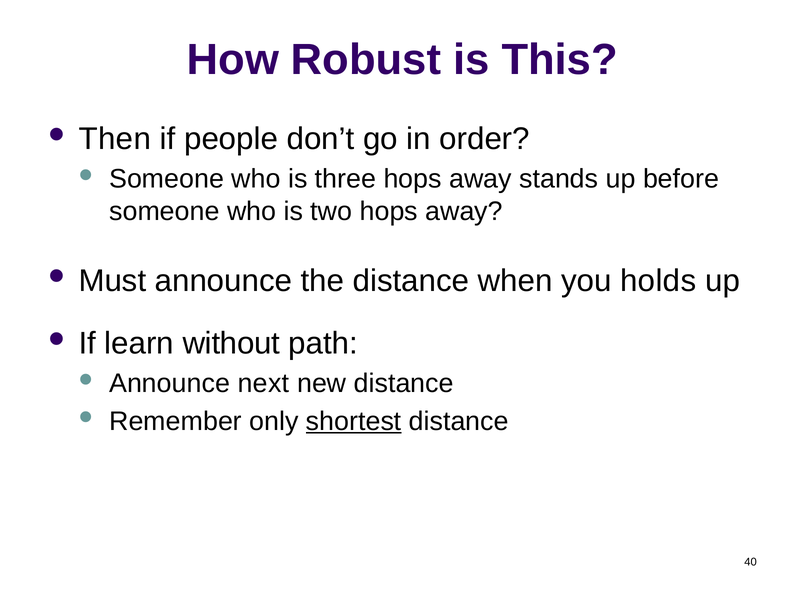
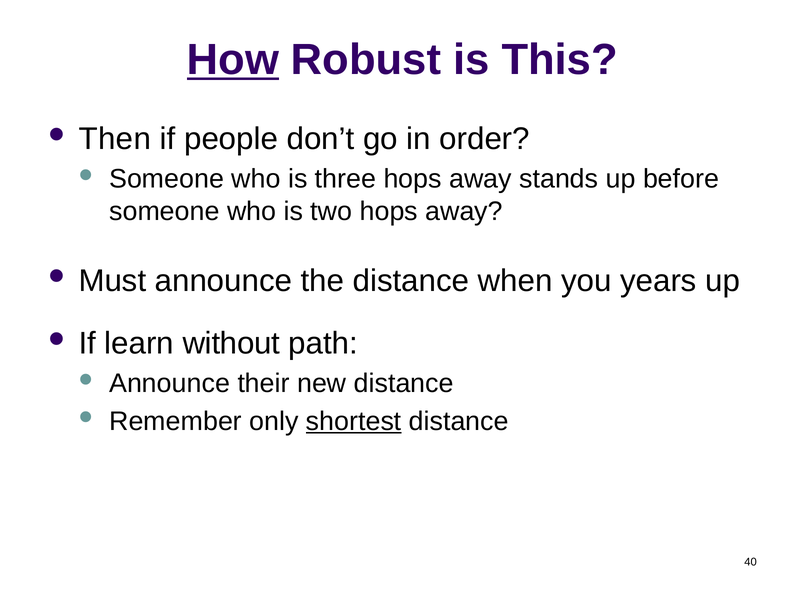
How underline: none -> present
holds: holds -> years
next: next -> their
